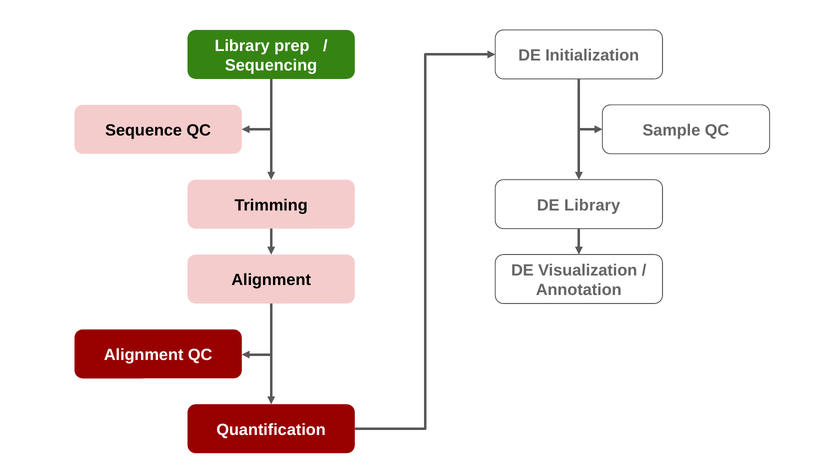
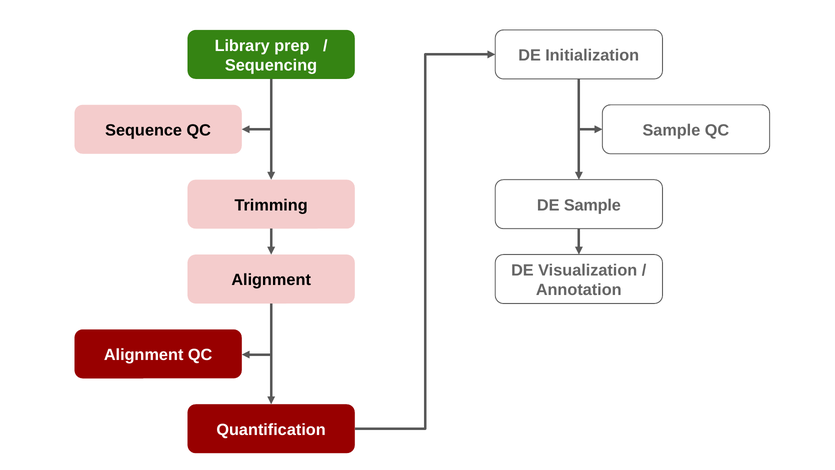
DE Library: Library -> Sample
